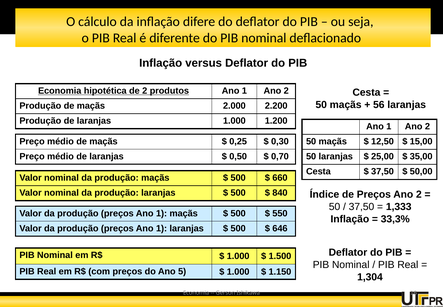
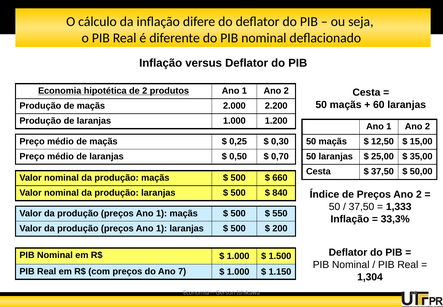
56: 56 -> 60
646: 646 -> 200
5: 5 -> 7
